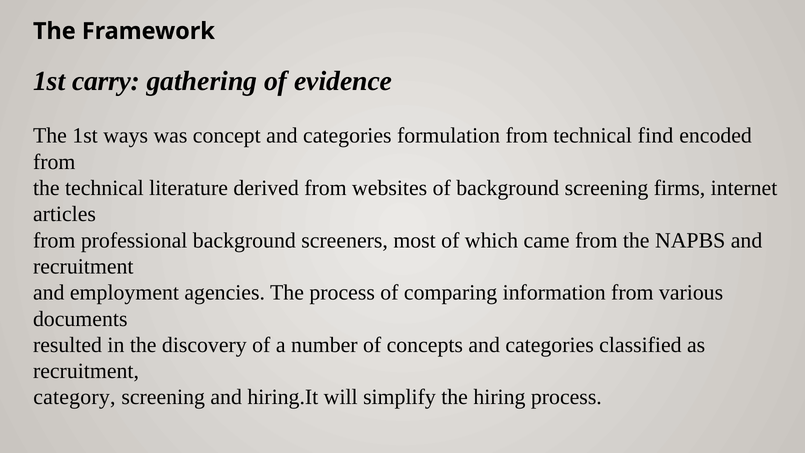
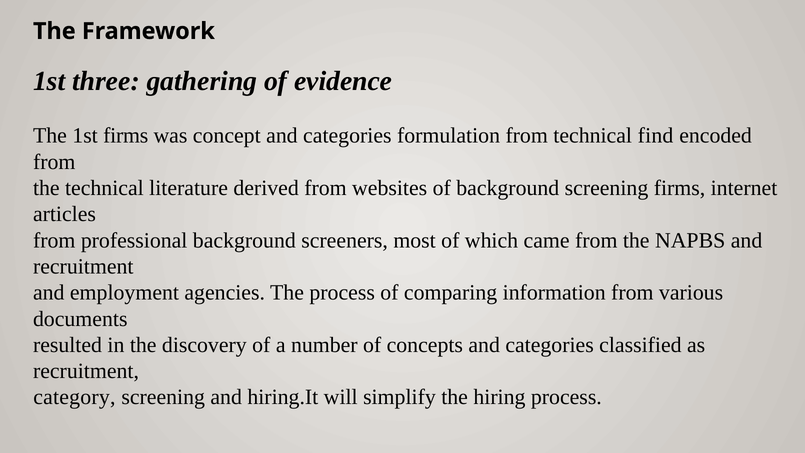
carry: carry -> three
1st ways: ways -> firms
